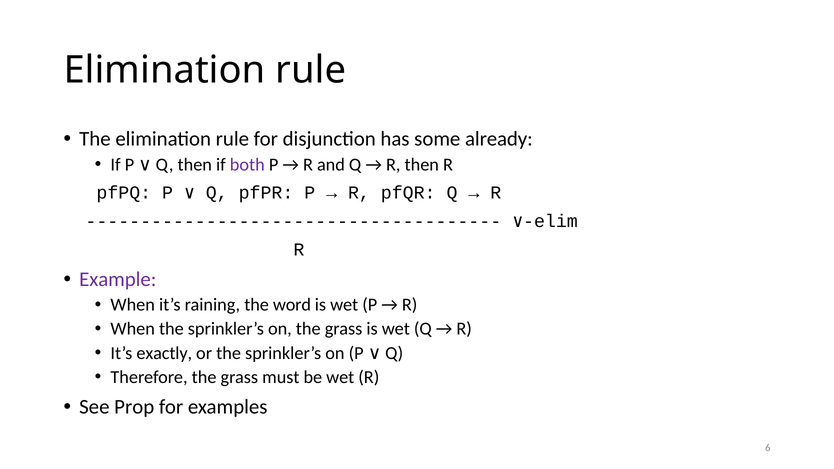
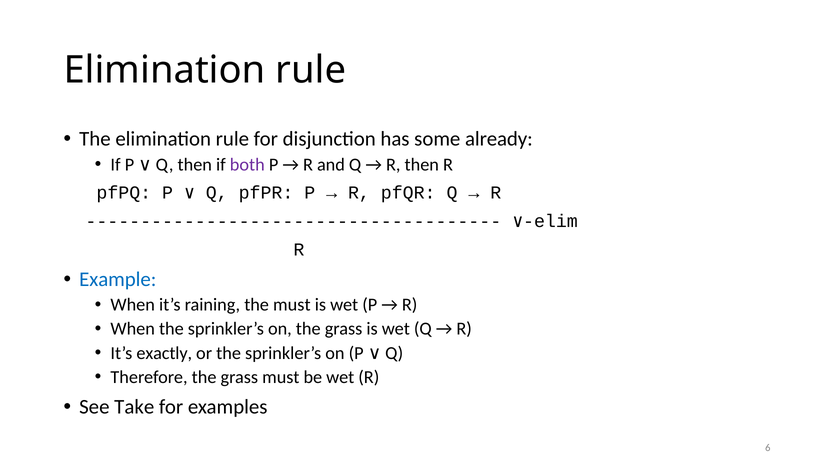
Example colour: purple -> blue
the word: word -> must
Prop: Prop -> Take
